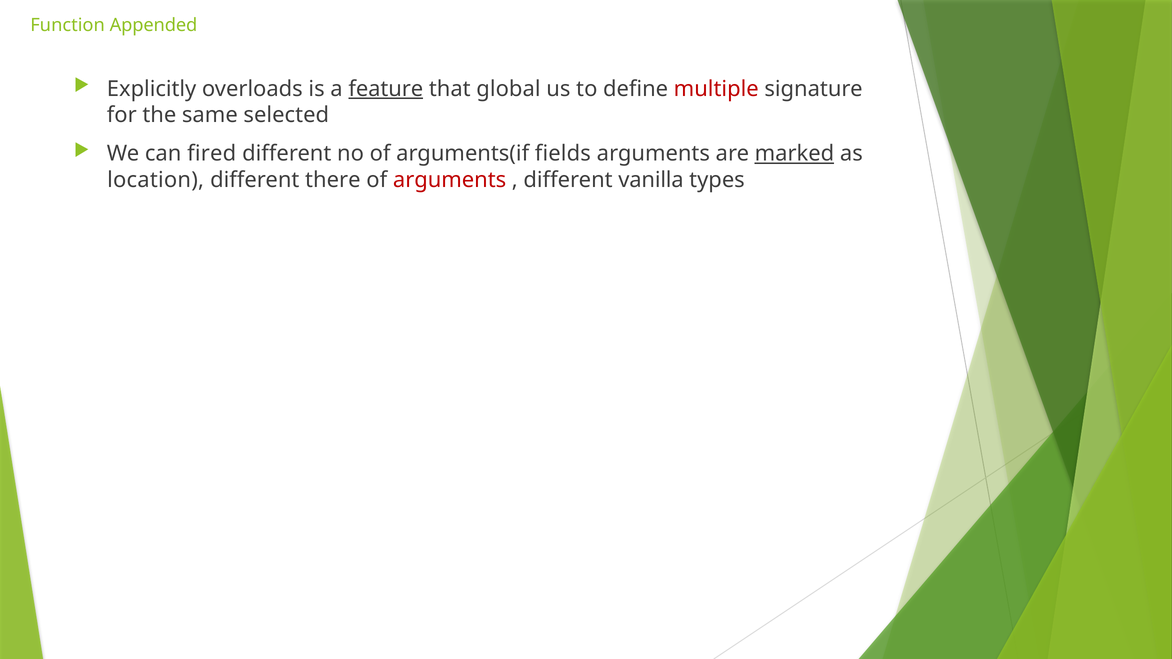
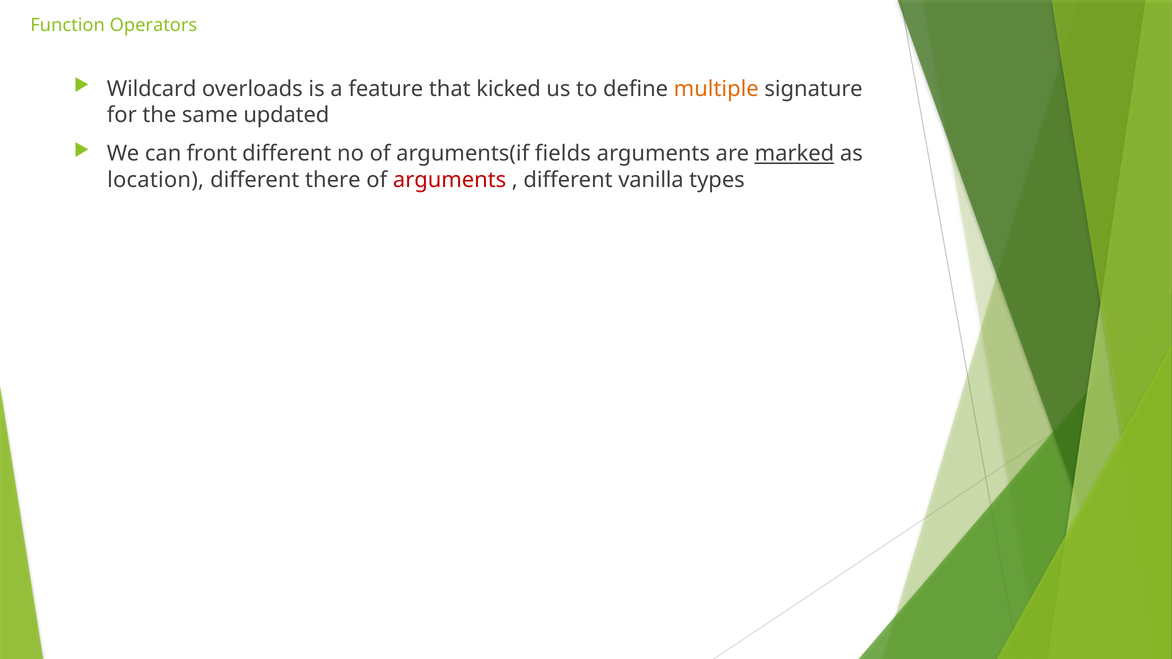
Appended: Appended -> Operators
Explicitly: Explicitly -> Wildcard
feature underline: present -> none
global: global -> kicked
multiple colour: red -> orange
selected: selected -> updated
fired: fired -> front
